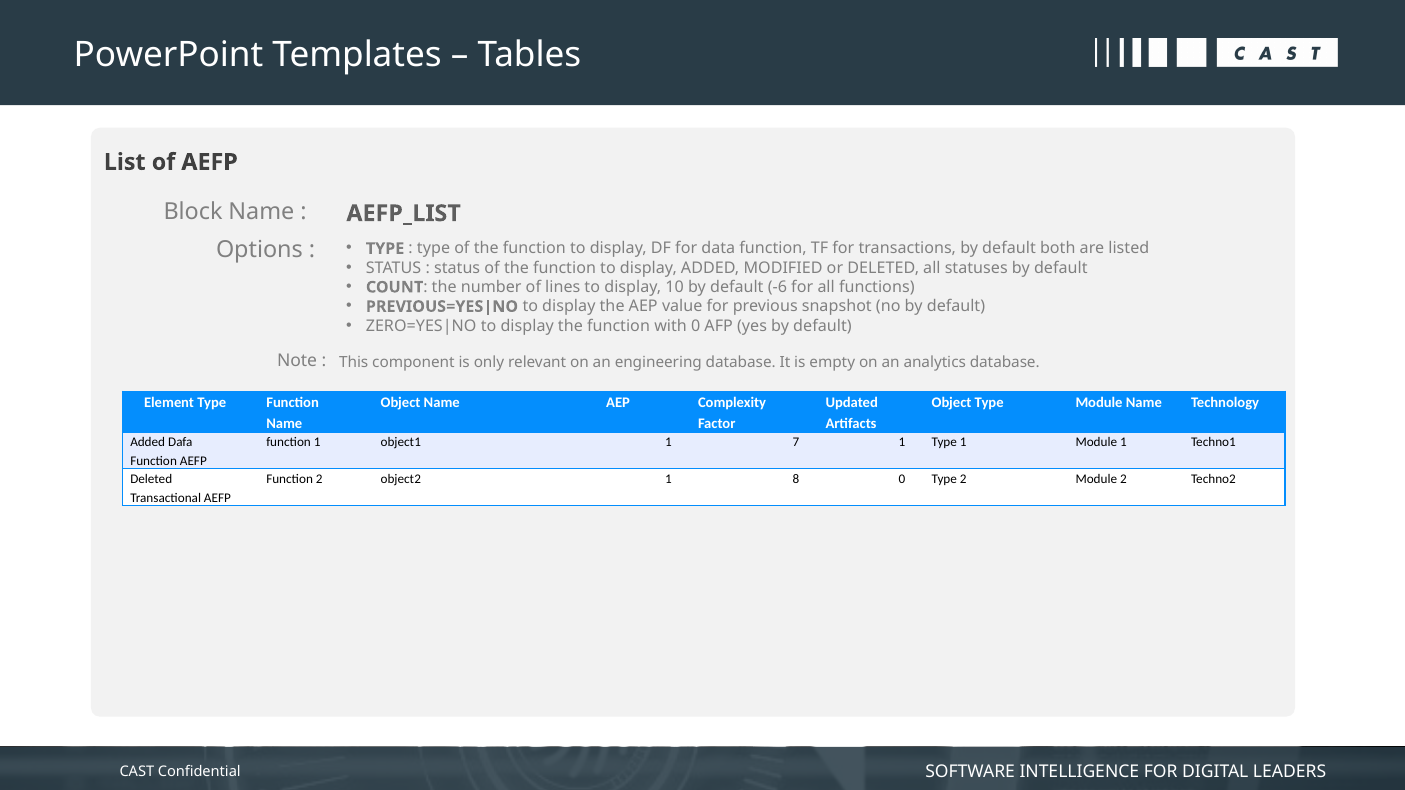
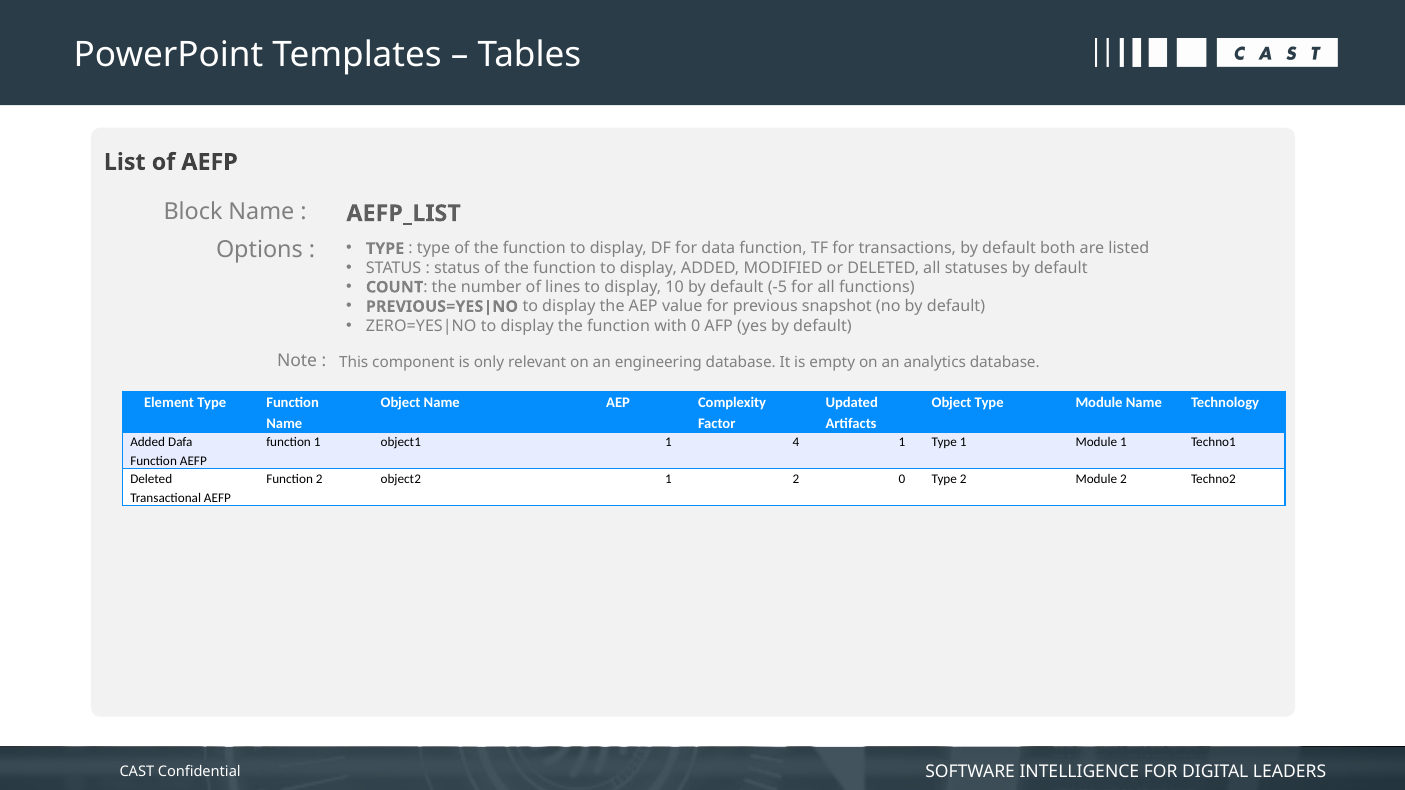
-6: -6 -> -5
7: 7 -> 4
1 8: 8 -> 2
